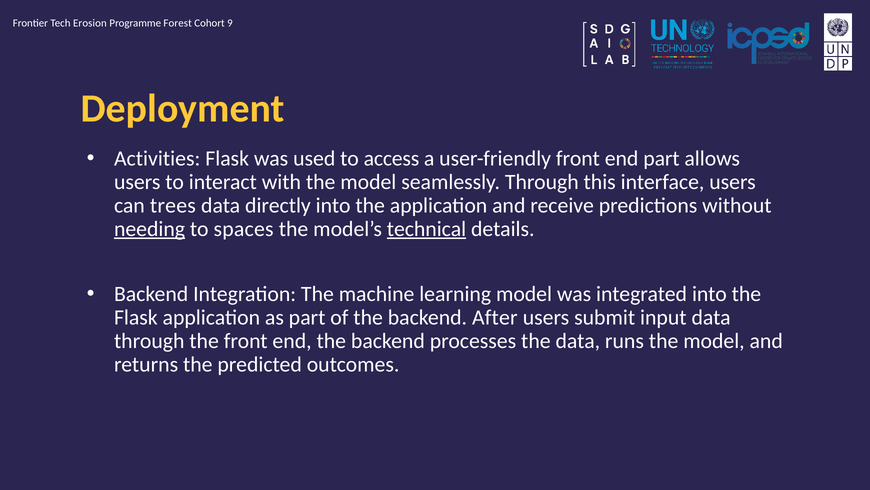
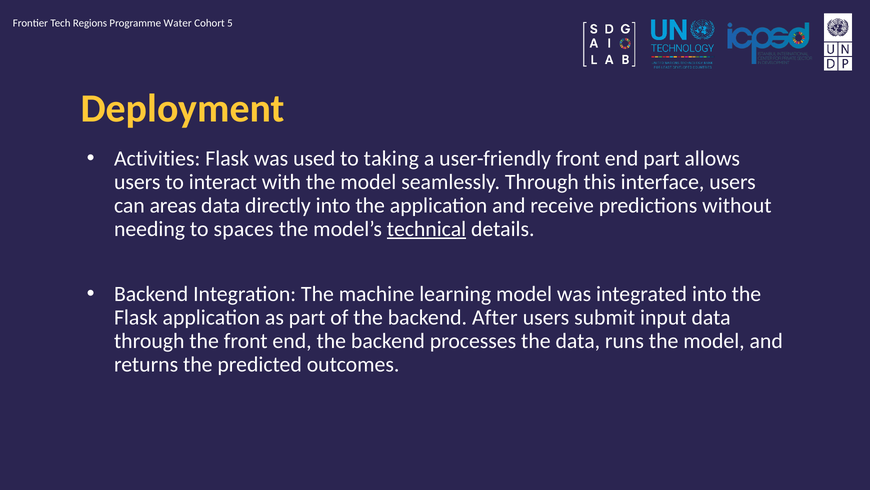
Erosion: Erosion -> Regions
Forest: Forest -> Water
9: 9 -> 5
access: access -> taking
trees: trees -> areas
needing underline: present -> none
